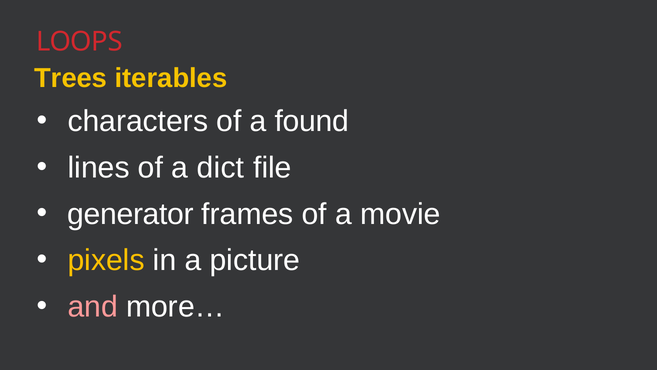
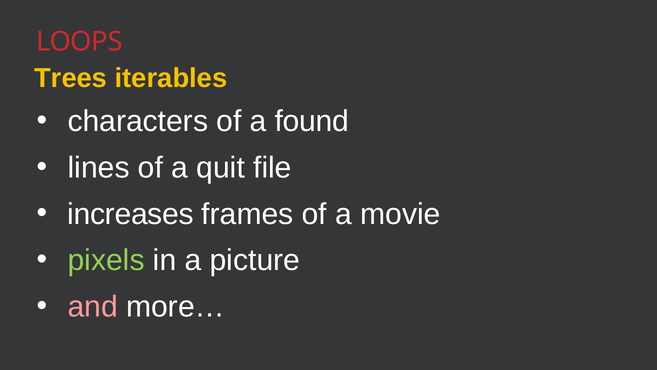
dict: dict -> quit
generator: generator -> increases
pixels colour: yellow -> light green
